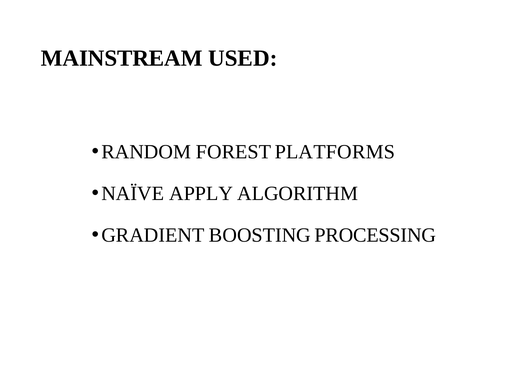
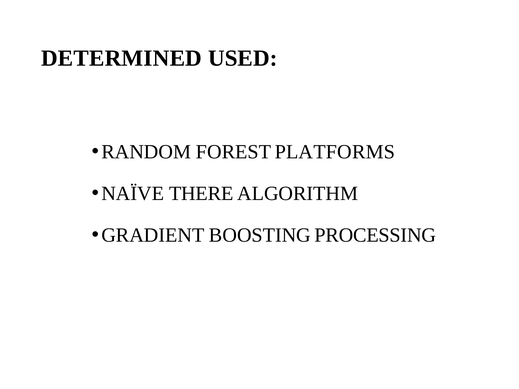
MAINSTREAM: MAINSTREAM -> DETERMINED
APPLY: APPLY -> THERE
